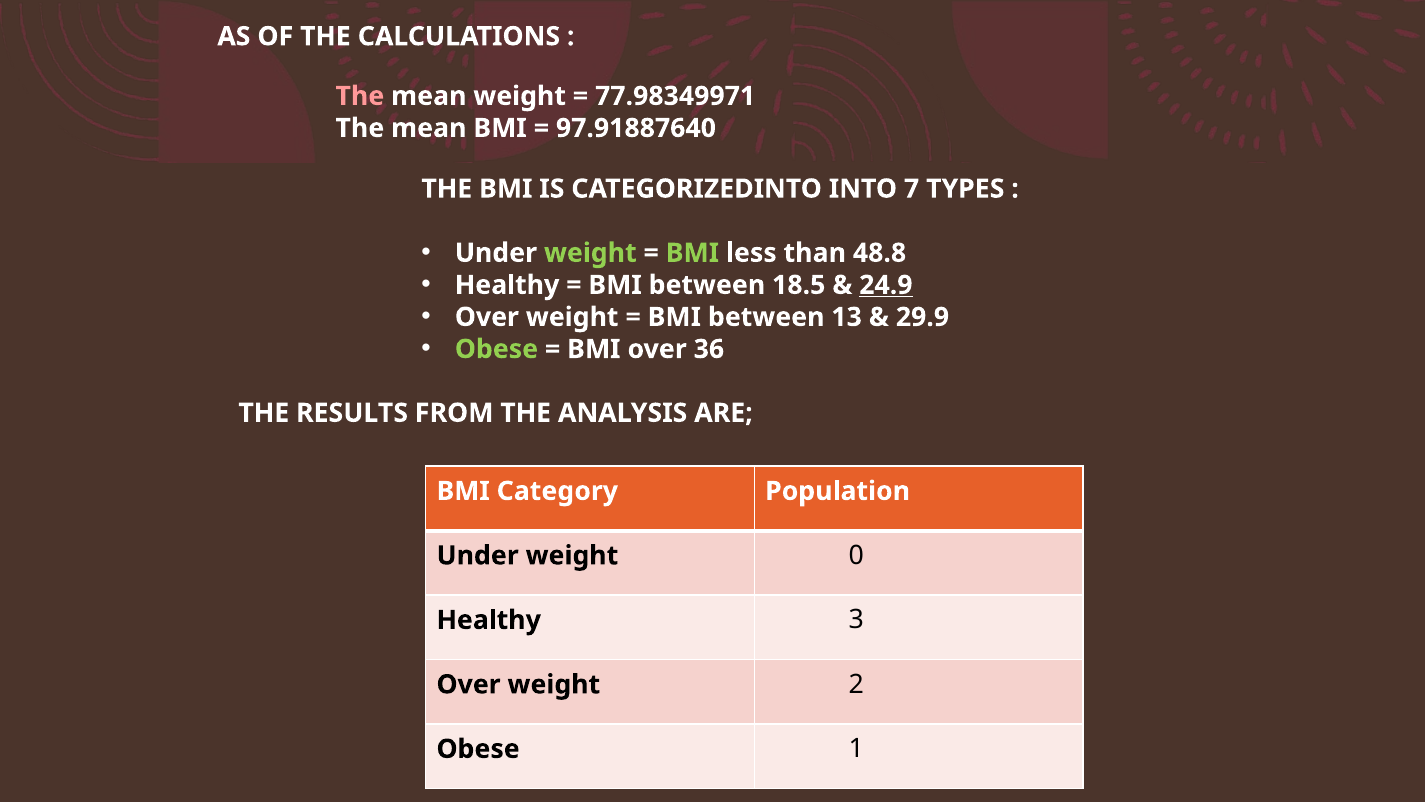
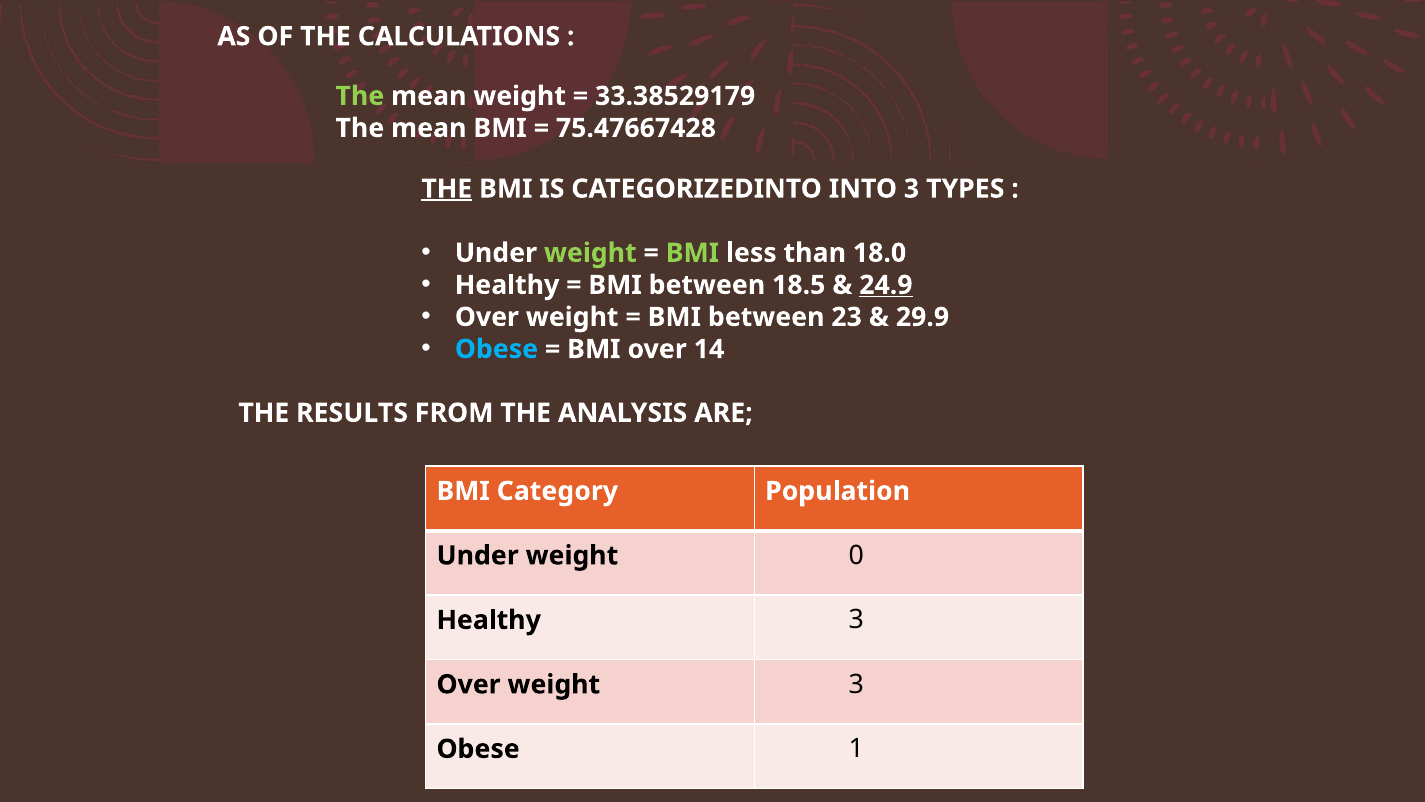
The at (360, 96) colour: pink -> light green
77.98349971: 77.98349971 -> 33.38529179
97.91887640: 97.91887640 -> 75.47667428
THE at (447, 189) underline: none -> present
INTO 7: 7 -> 3
48.8: 48.8 -> 18.0
13: 13 -> 23
Obese at (496, 349) colour: light green -> light blue
36: 36 -> 14
weight 2: 2 -> 3
